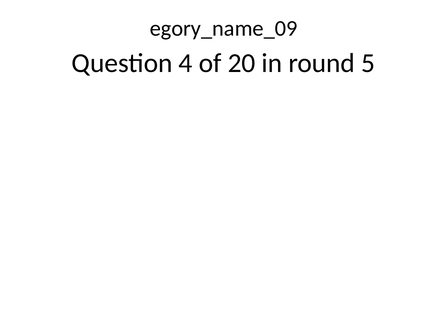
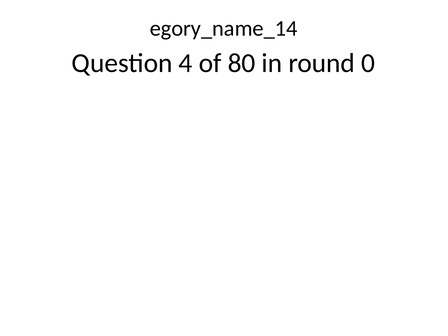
egory_name_09: egory_name_09 -> egory_name_14
20: 20 -> 80
5: 5 -> 0
